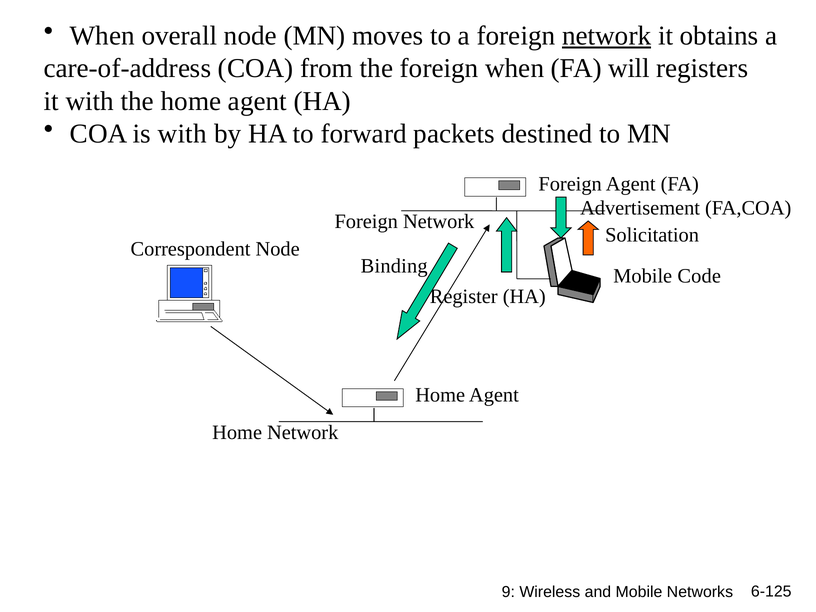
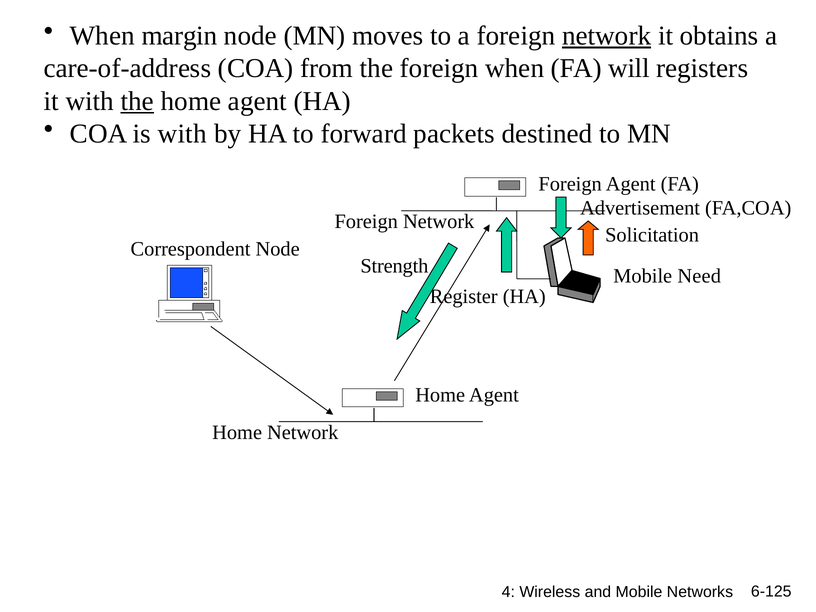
overall: overall -> margin
the at (137, 101) underline: none -> present
Binding: Binding -> Strength
Code: Code -> Need
9: 9 -> 4
